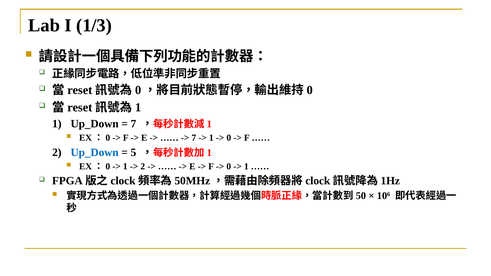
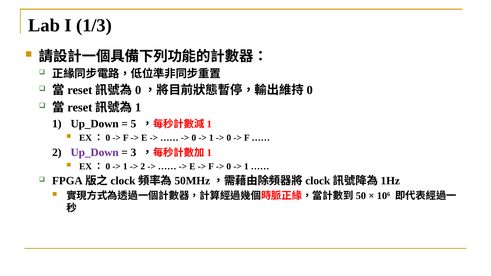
7 at (133, 124): 7 -> 5
7 at (194, 138): 7 -> 0
Up_Down at (95, 152) colour: blue -> purple
5: 5 -> 3
